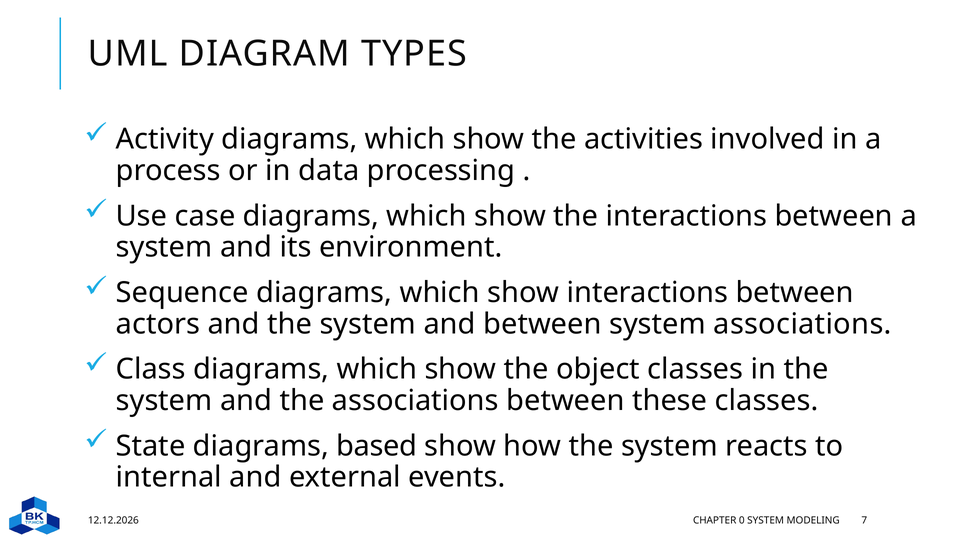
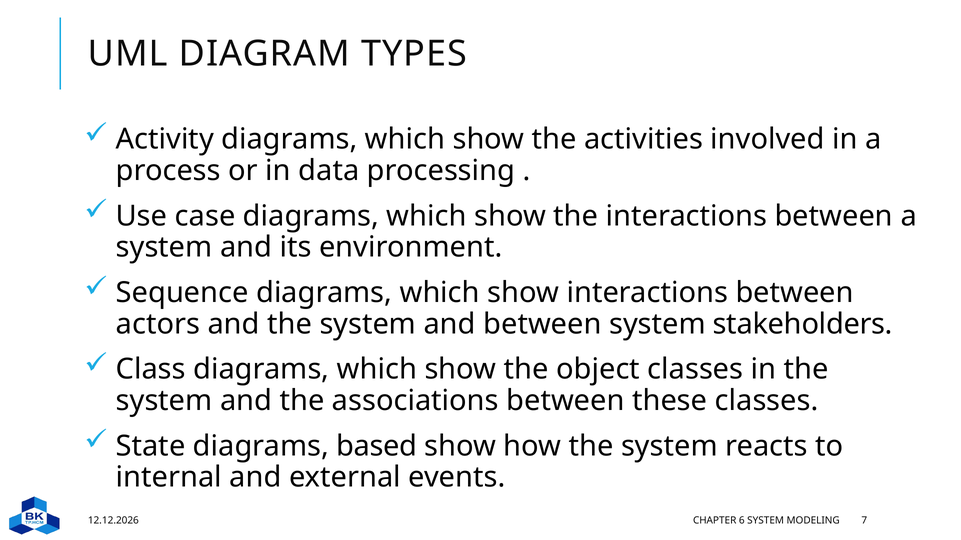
system associations: associations -> stakeholders
0: 0 -> 6
